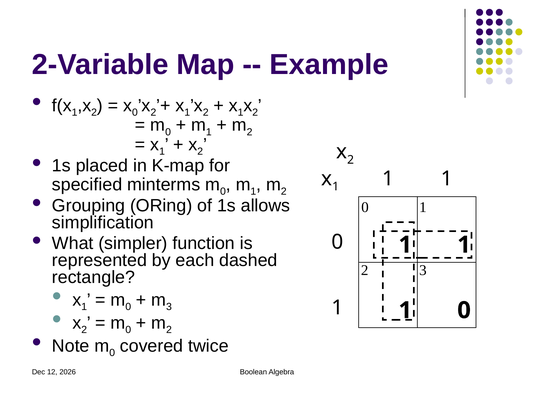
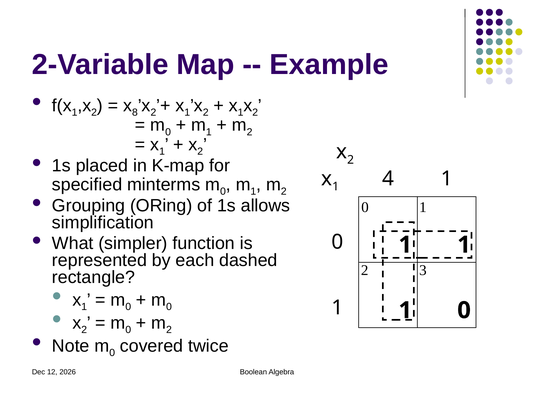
0 at (135, 113): 0 -> 8
1 at (388, 179): 1 -> 4
3 at (169, 307): 3 -> 0
